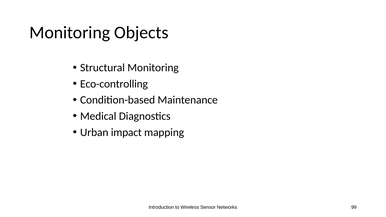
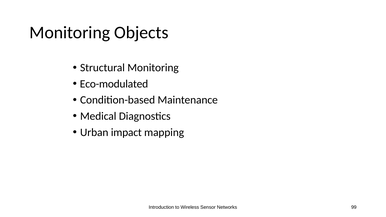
Eco-controlling: Eco-controlling -> Eco-modulated
